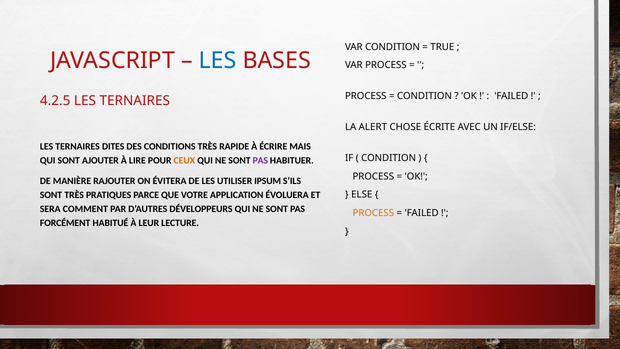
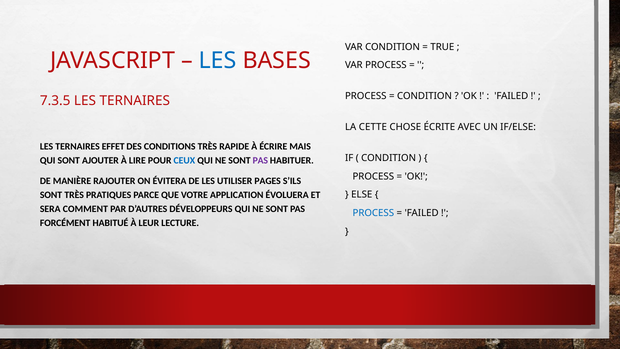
4.2.5: 4.2.5 -> 7.3.5
ALERT: ALERT -> CETTE
DITES: DITES -> EFFET
CEUX colour: orange -> blue
IPSUM: IPSUM -> PAGES
PROCESS at (373, 213) colour: orange -> blue
